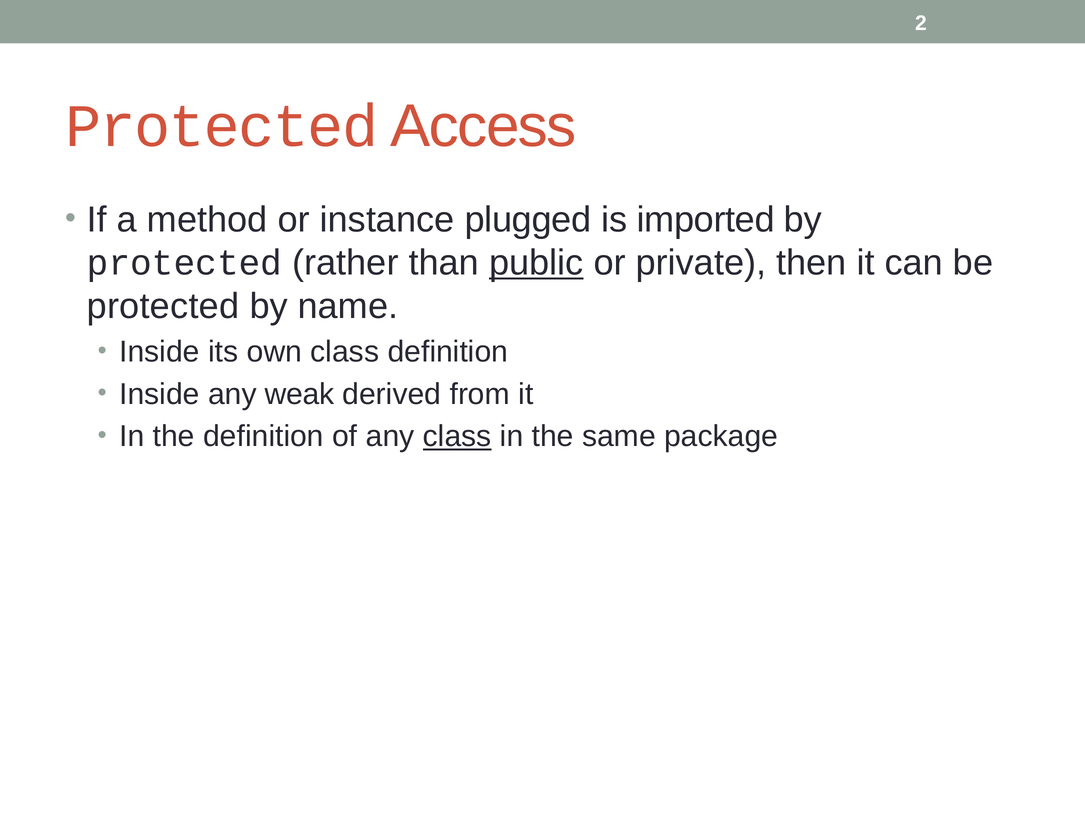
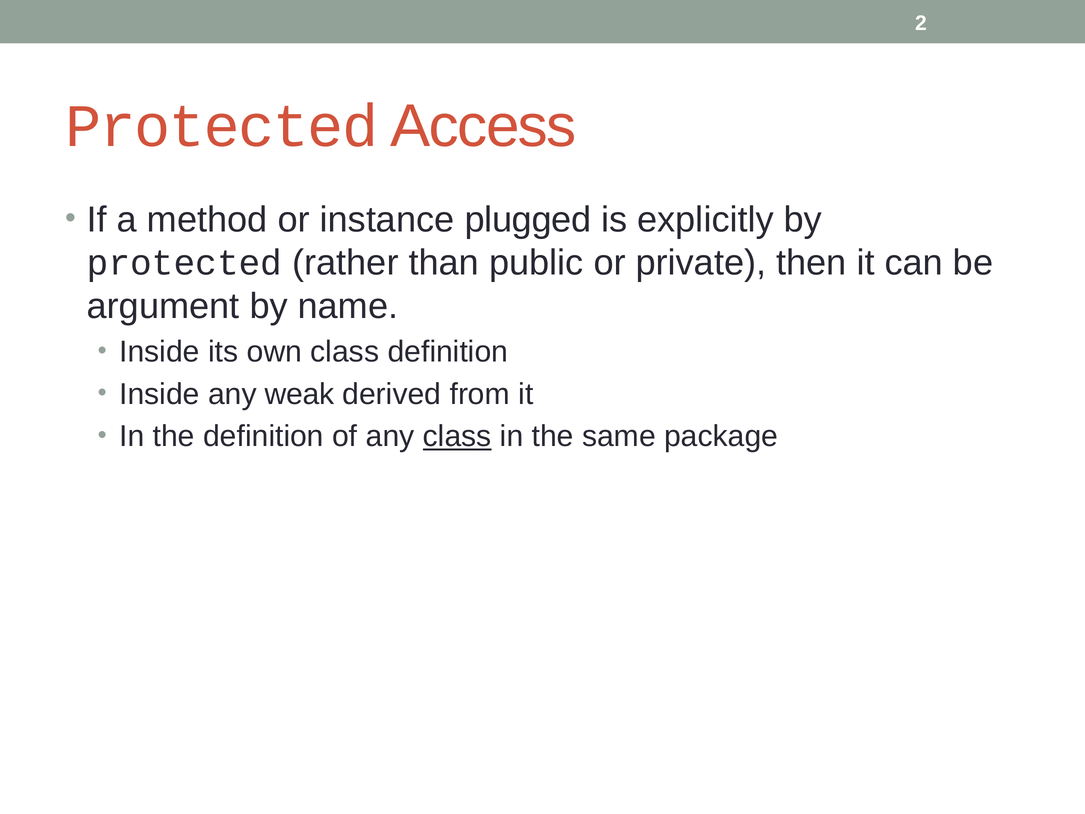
imported: imported -> explicitly
public underline: present -> none
protected at (163, 306): protected -> argument
